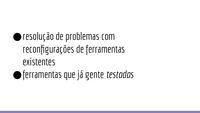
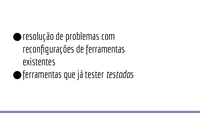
gente: gente -> tester
